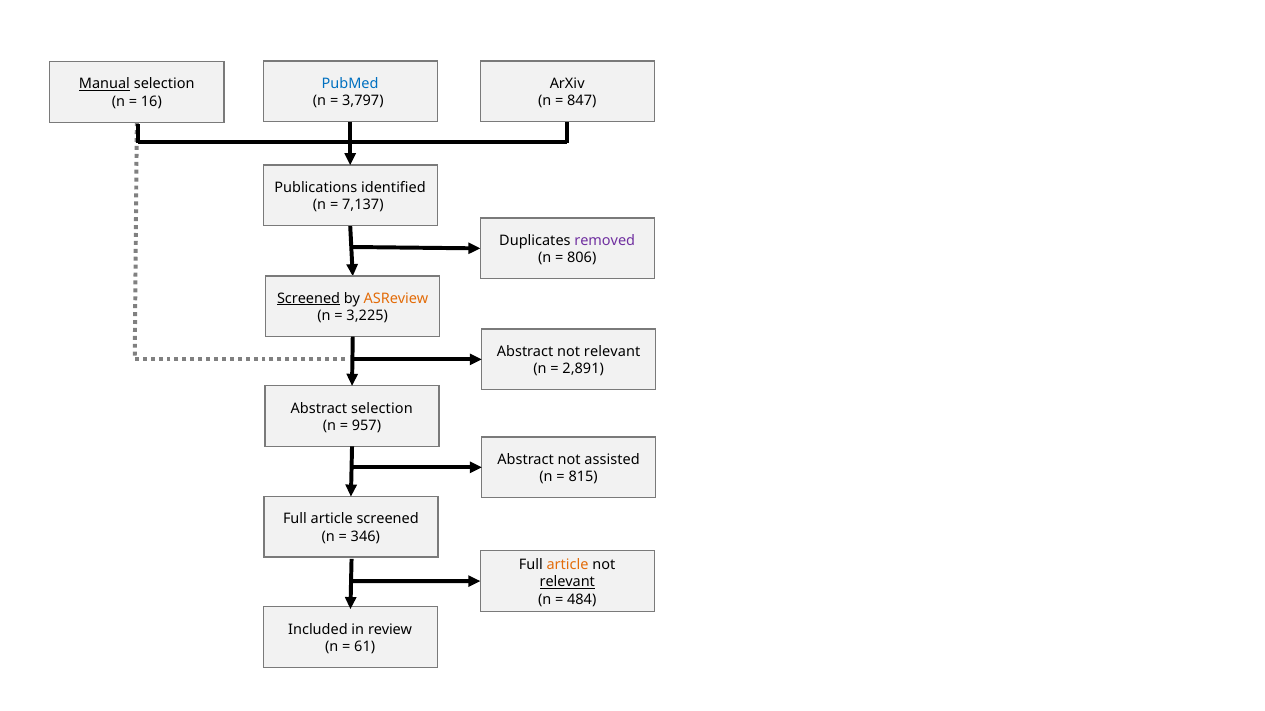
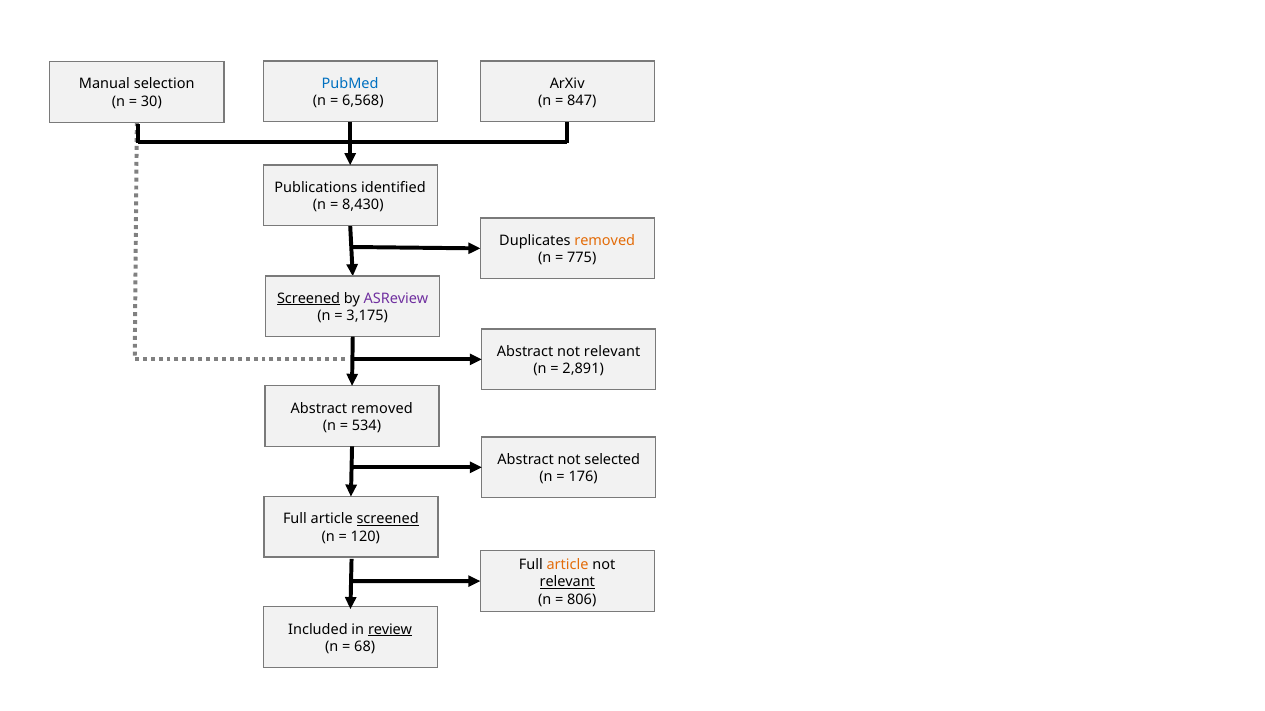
Manual underline: present -> none
3,797: 3,797 -> 6,568
16: 16 -> 30
7,137: 7,137 -> 8,430
removed at (605, 241) colour: purple -> orange
806: 806 -> 775
ASReview colour: orange -> purple
3,225: 3,225 -> 3,175
Abstract selection: selection -> removed
957: 957 -> 534
assisted: assisted -> selected
815: 815 -> 176
screened at (388, 519) underline: none -> present
346: 346 -> 120
484: 484 -> 806
review underline: none -> present
61: 61 -> 68
